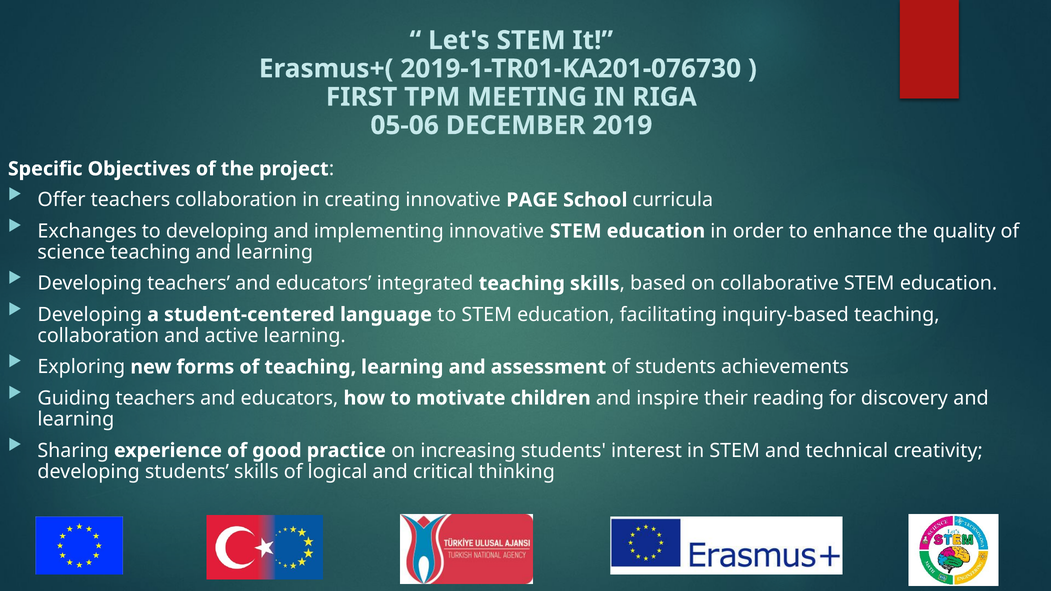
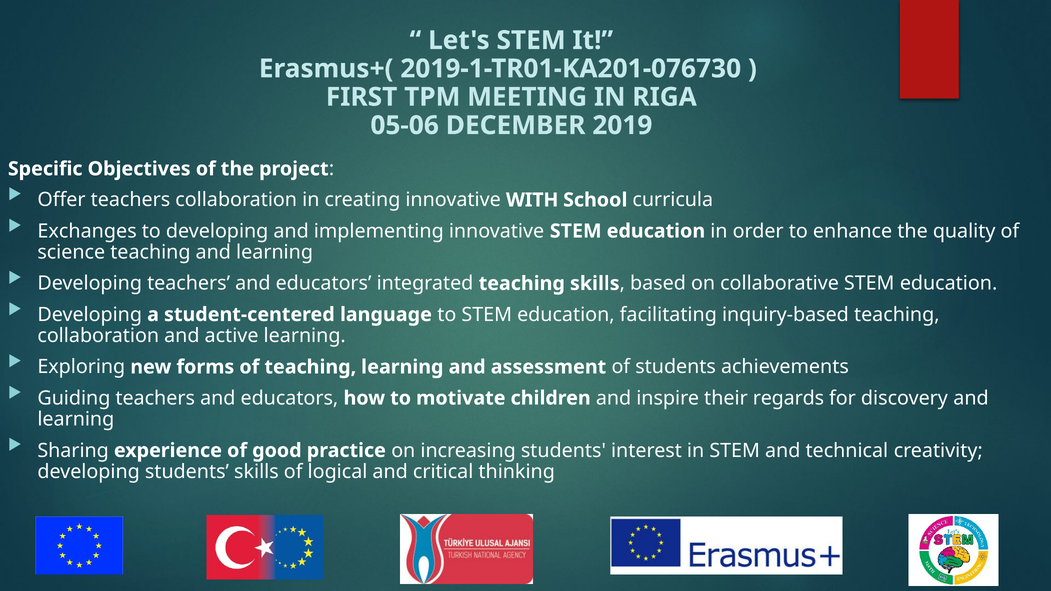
PAGE: PAGE -> WITH
reading: reading -> regards
